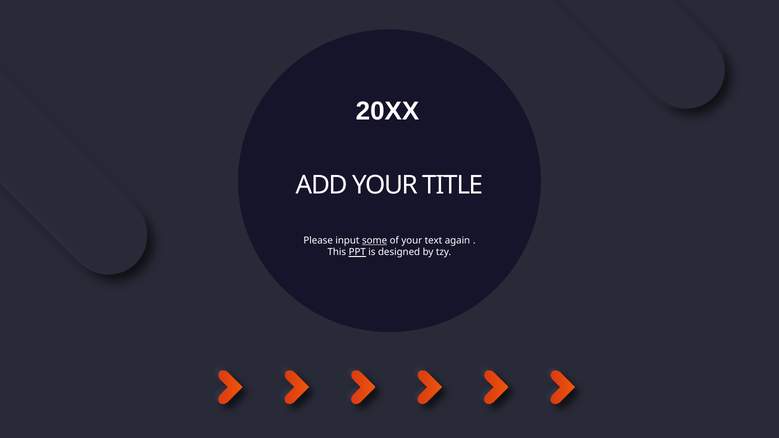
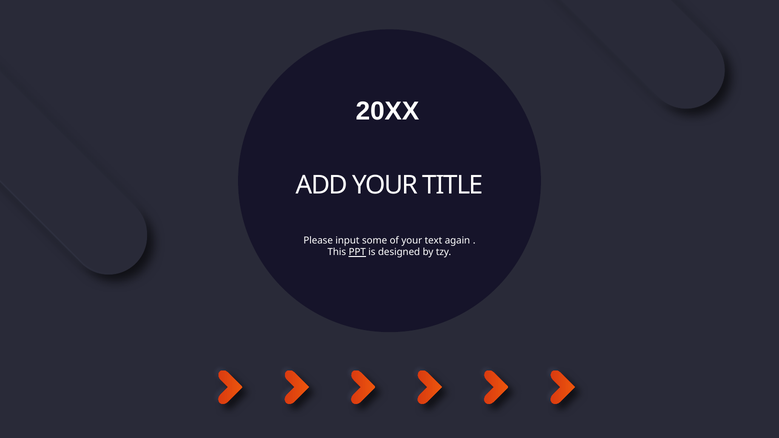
some underline: present -> none
